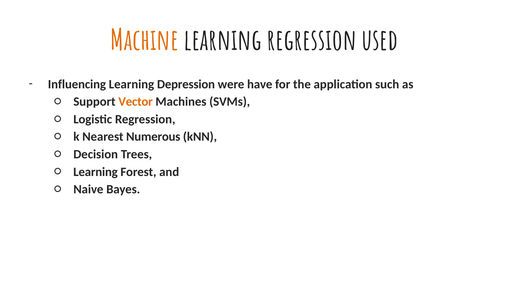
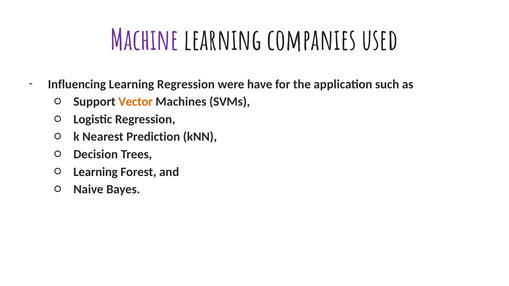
Machine colour: orange -> purple
learning regression: regression -> companies
Learning Depression: Depression -> Regression
Numerous: Numerous -> Prediction
